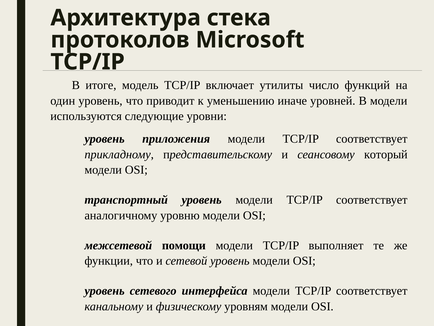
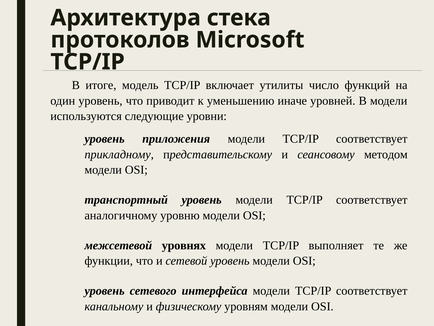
который: который -> методом
помощи: помощи -> уровнях
